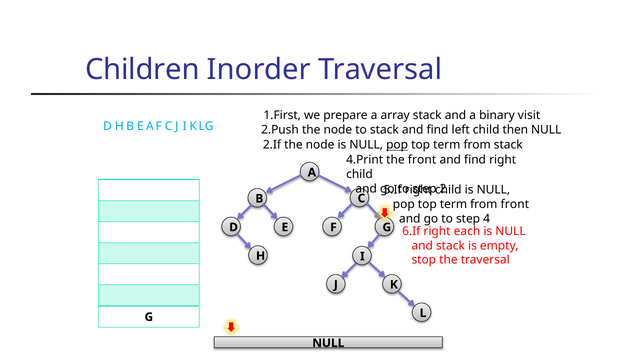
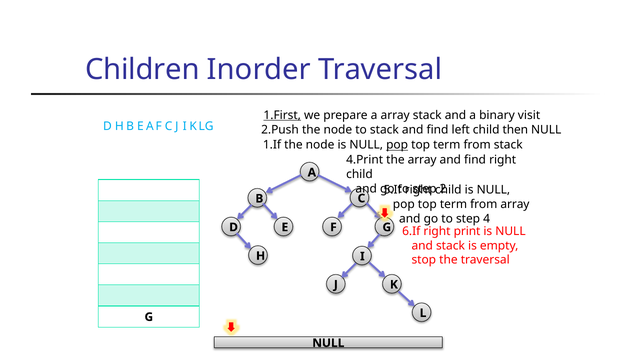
1.First underline: none -> present
2.If: 2.If -> 1.If
the front: front -> array
from front: front -> array
each: each -> print
